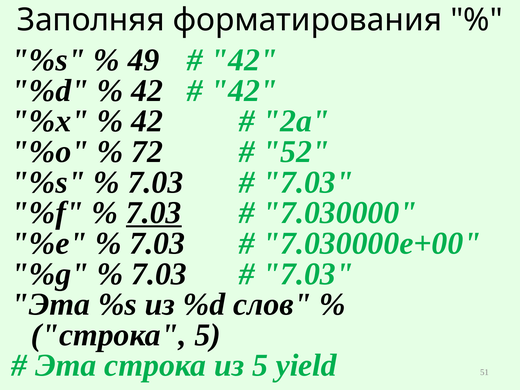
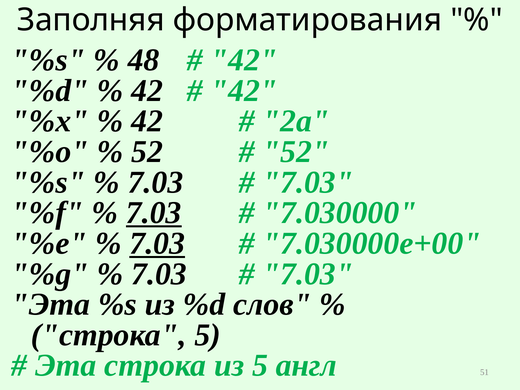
49: 49 -> 48
72 at (147, 152): 72 -> 52
7.03 at (157, 243) underline: none -> present
yield: yield -> англ
